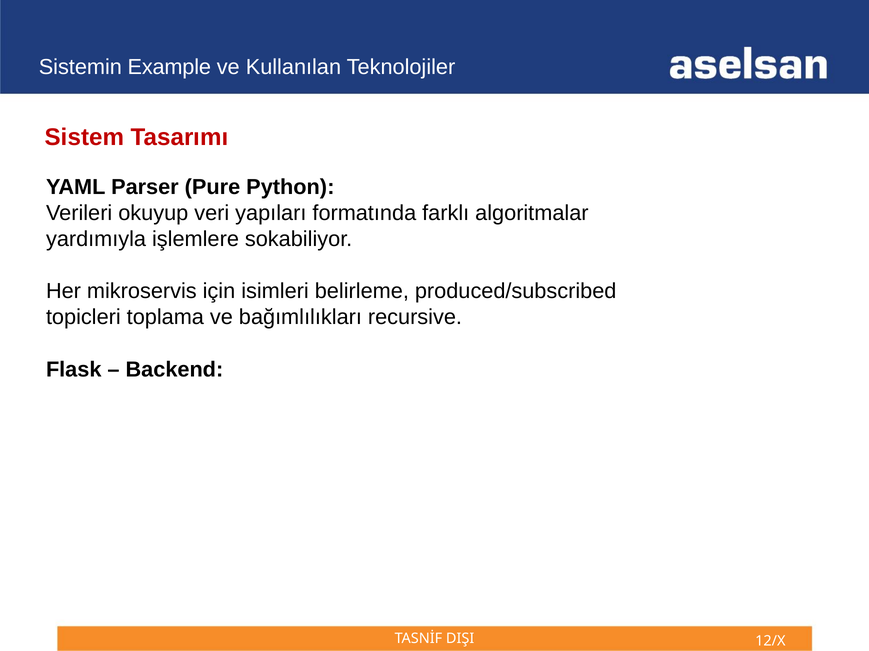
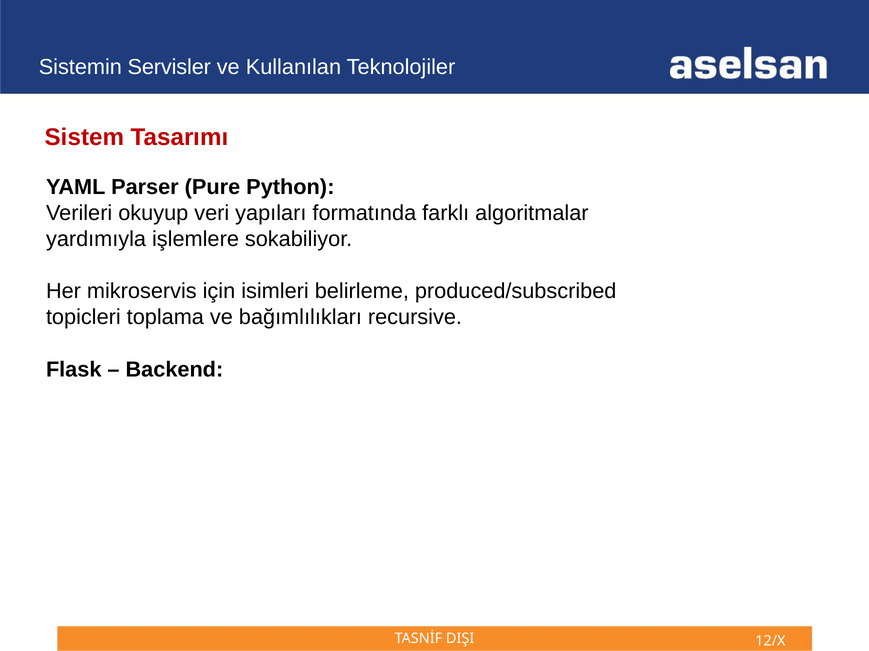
Example: Example -> Servisler
